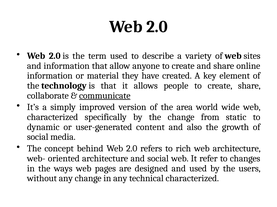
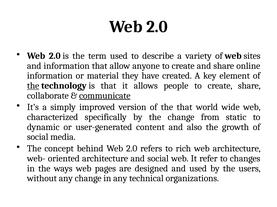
the at (33, 86) underline: none -> present
the area: area -> that
technical characterized: characterized -> organizations
